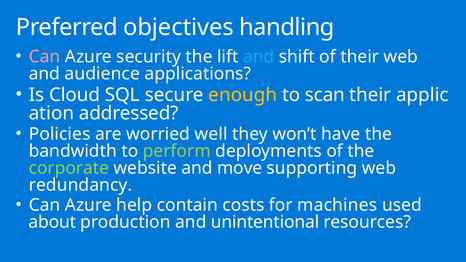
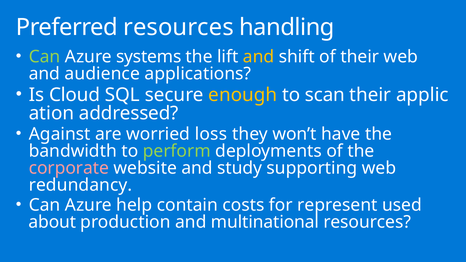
Preferred objectives: objectives -> resources
Can at (45, 57) colour: pink -> light green
security: security -> systems
and at (259, 57) colour: light blue -> yellow
Policies: Policies -> Against
well: well -> loss
corporate colour: light green -> pink
move: move -> study
machines: machines -> represent
unintentional: unintentional -> multinational
